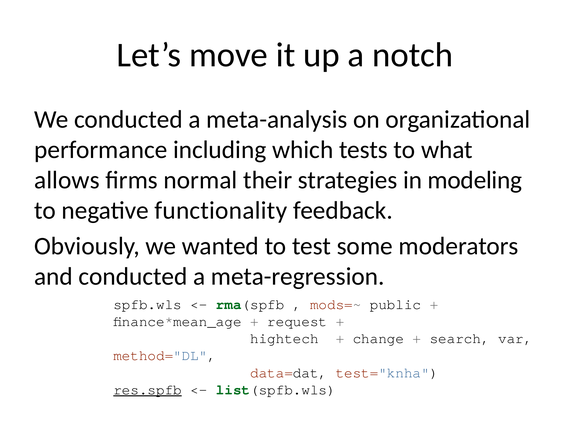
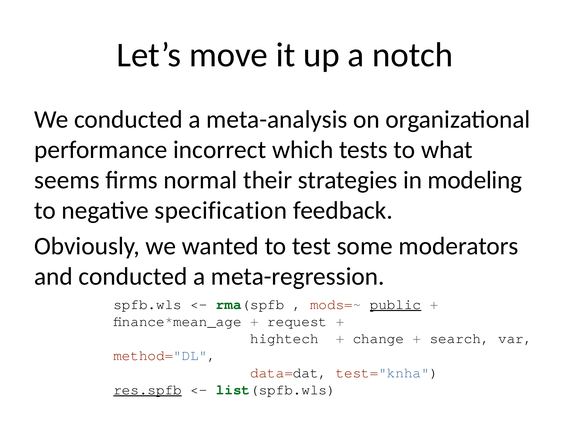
including: including -> incorrect
allows: allows -> seems
functionality: functionality -> specification
public underline: none -> present
